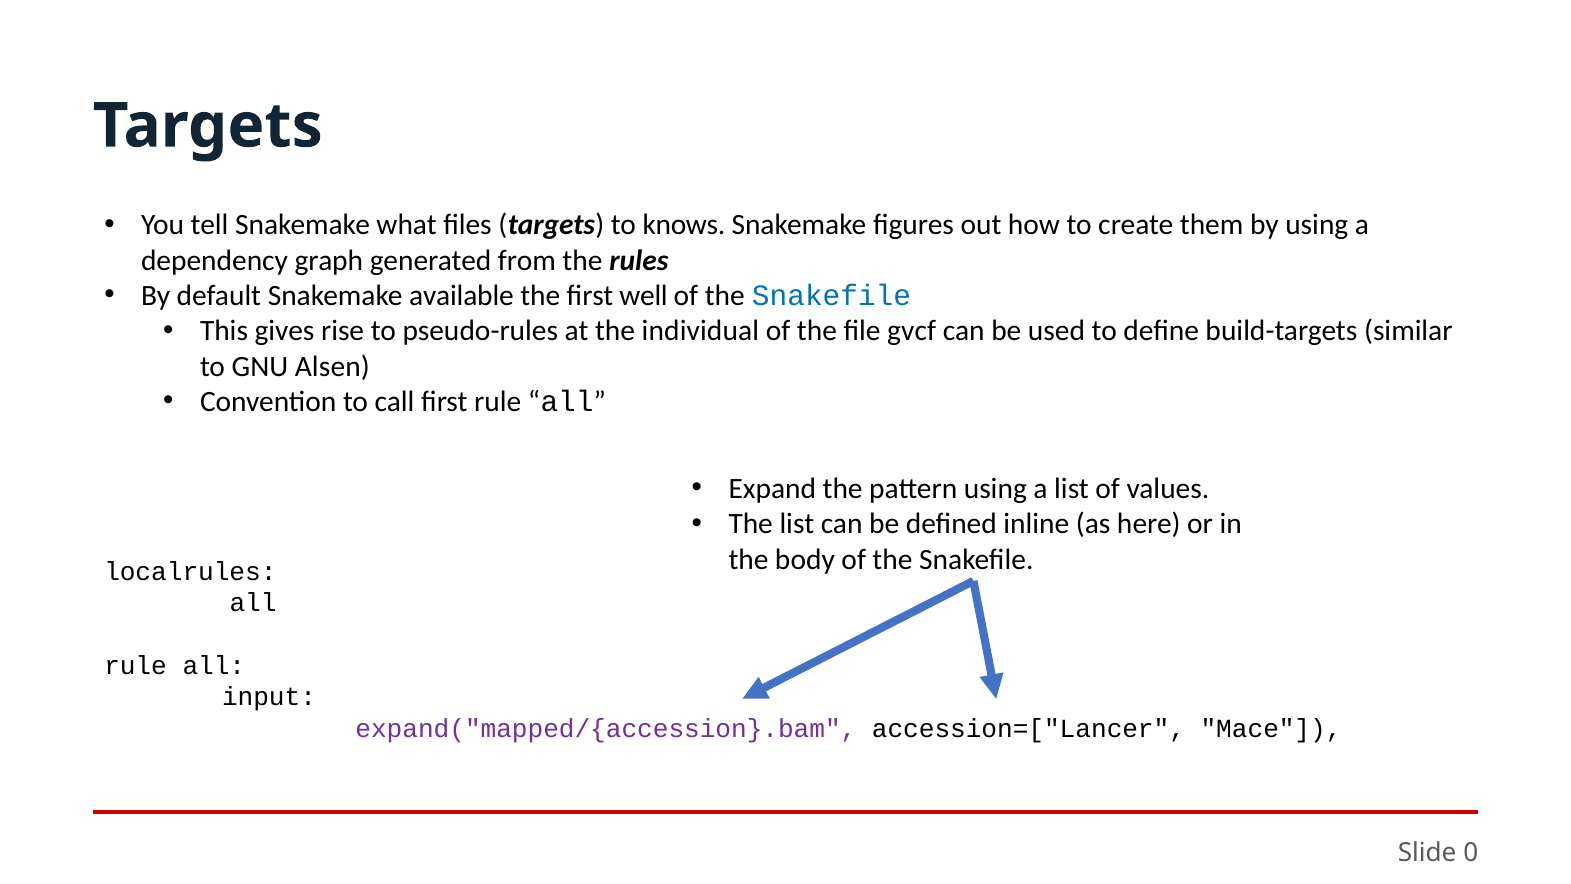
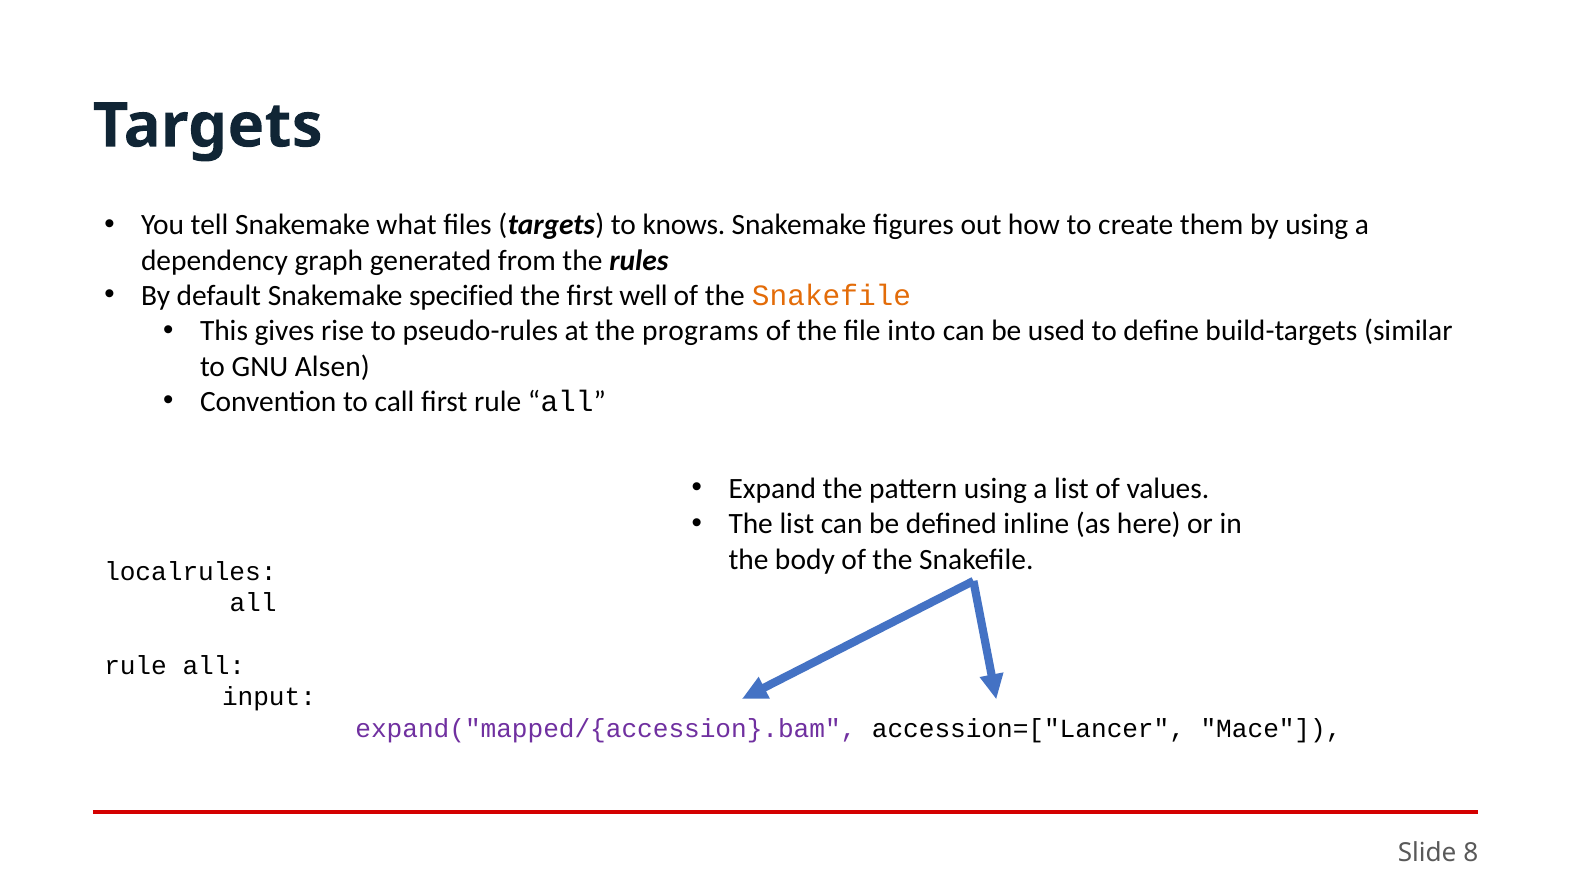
available: available -> specified
Snakefile at (832, 296) colour: blue -> orange
individual: individual -> programs
gvcf: gvcf -> into
0: 0 -> 8
